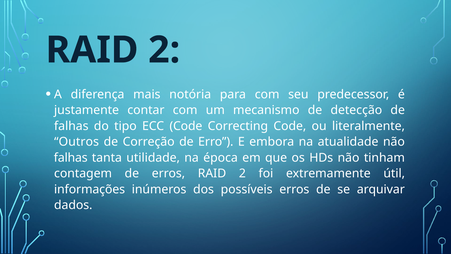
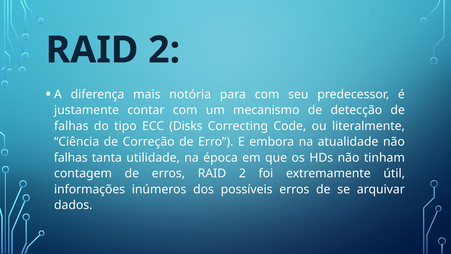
ECC Code: Code -> Disks
Outros: Outros -> Ciência
